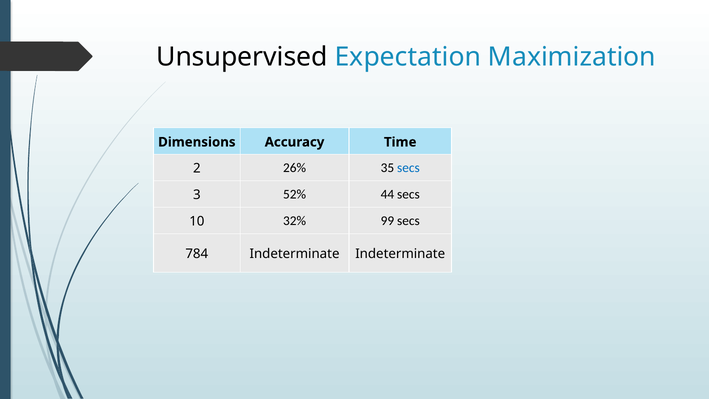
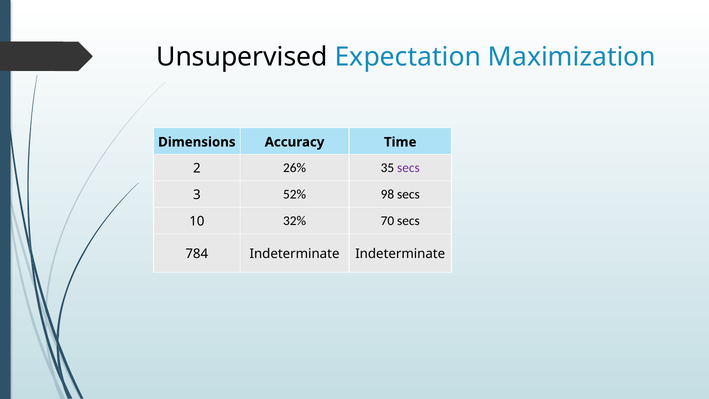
secs at (408, 168) colour: blue -> purple
44: 44 -> 98
99: 99 -> 70
